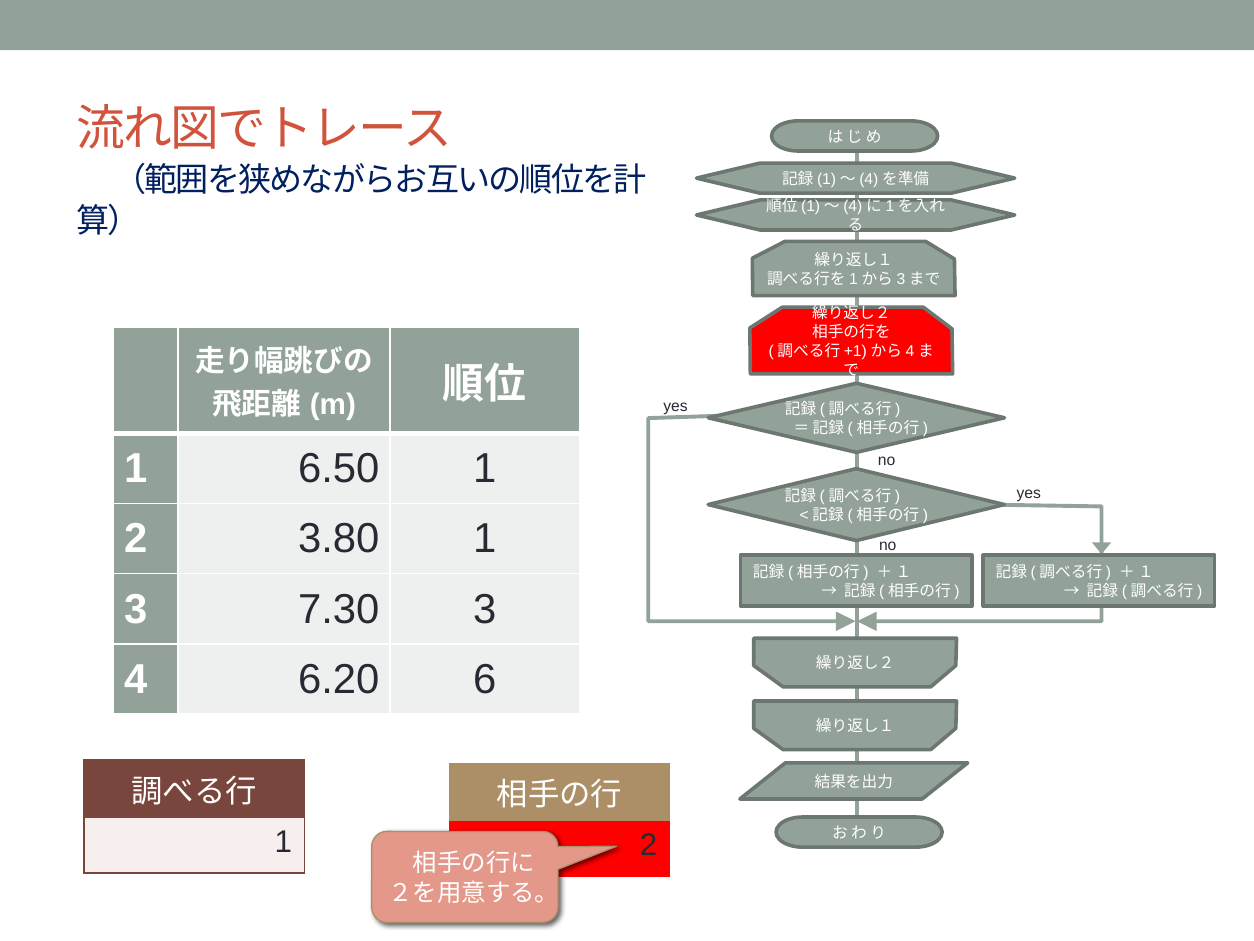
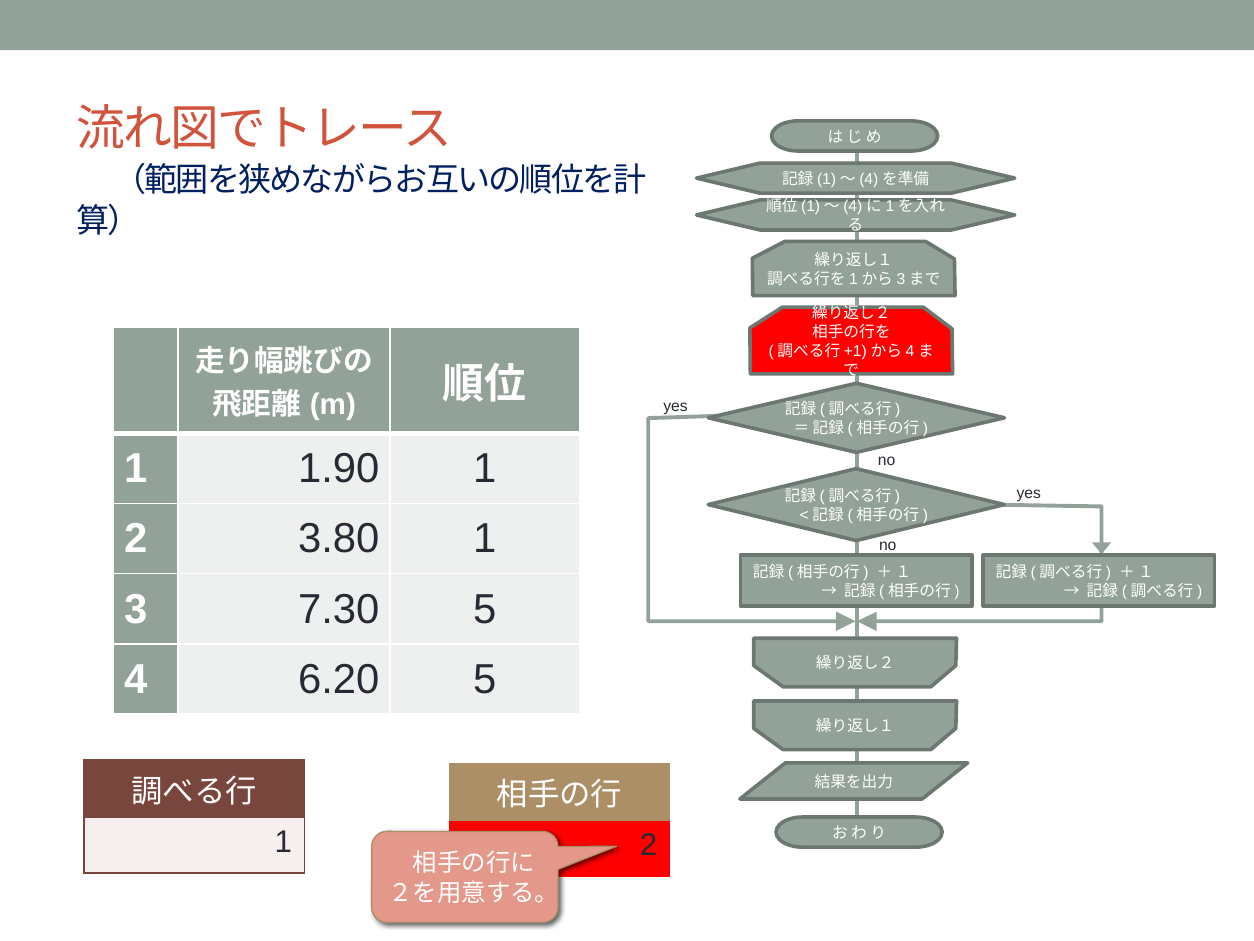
6.50: 6.50 -> 1.90
7.30 3: 3 -> 5
6.20 6: 6 -> 5
